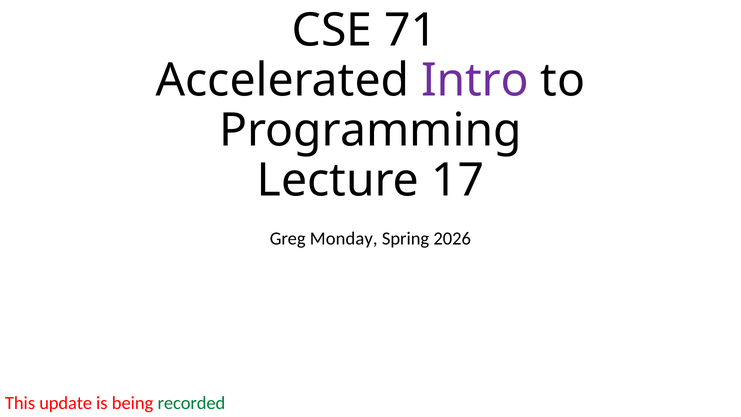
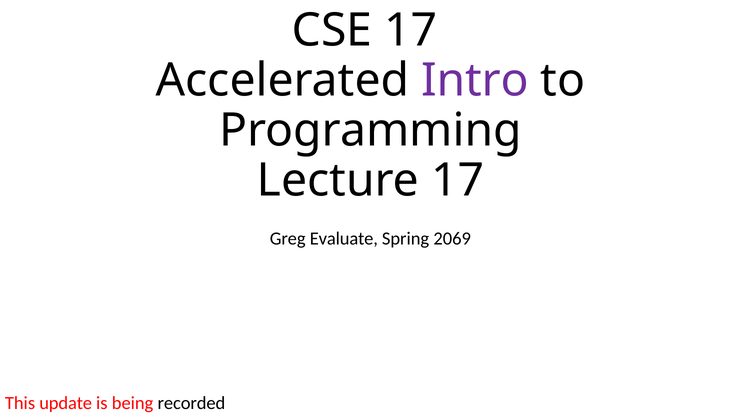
CSE 71: 71 -> 17
Monday: Monday -> Evaluate
2026: 2026 -> 2069
recorded colour: green -> black
